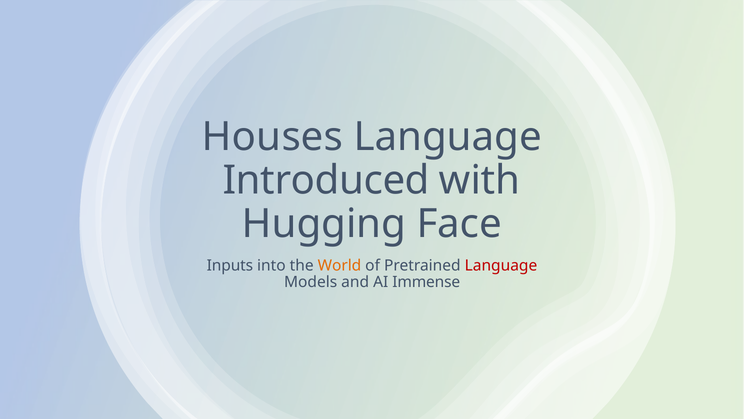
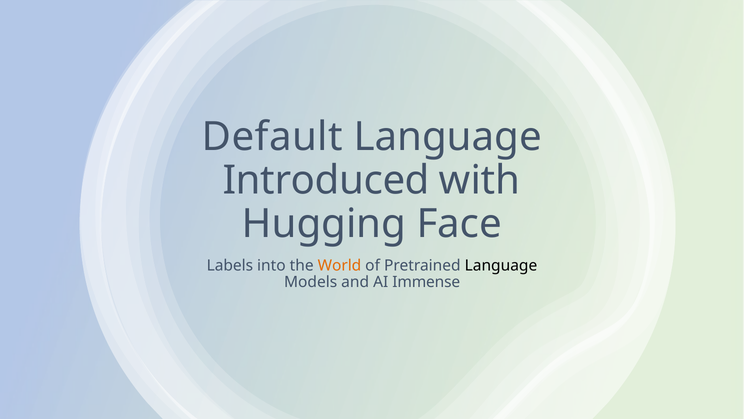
Houses: Houses -> Default
Inputs: Inputs -> Labels
Language at (501, 265) colour: red -> black
